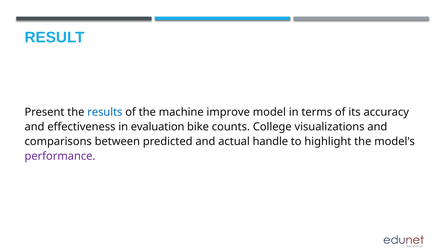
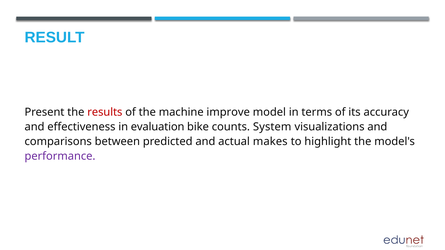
results colour: blue -> red
College: College -> System
handle: handle -> makes
